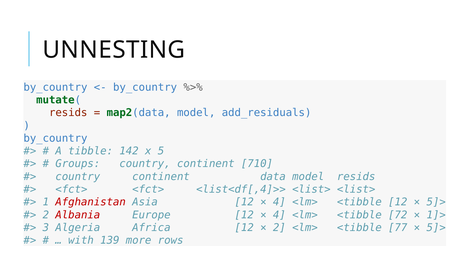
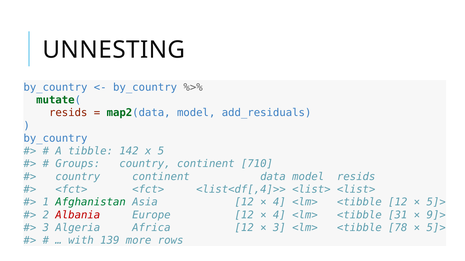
Afghanistan colour: red -> green
72: 72 -> 31
1]>: 1]> -> 9]>
2 at (279, 228): 2 -> 3
77: 77 -> 78
